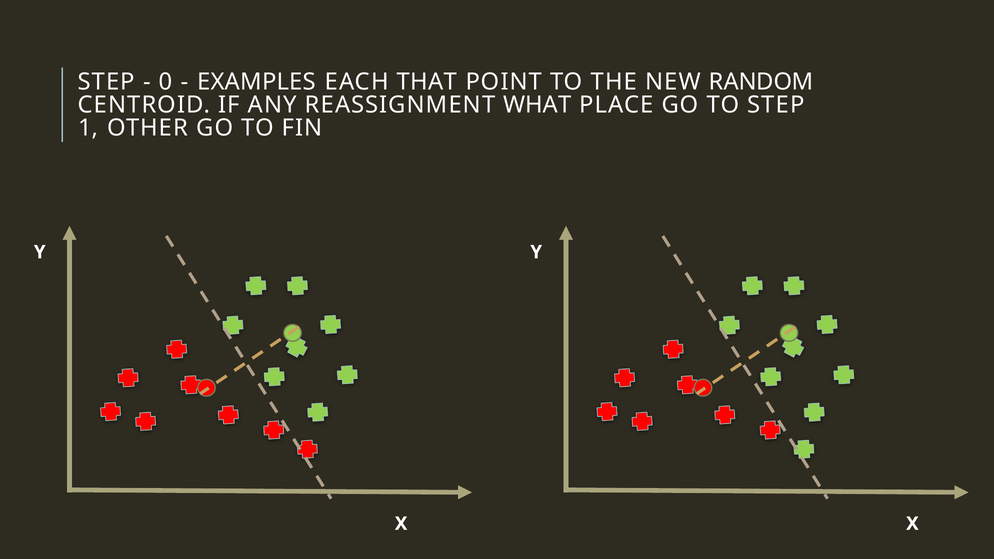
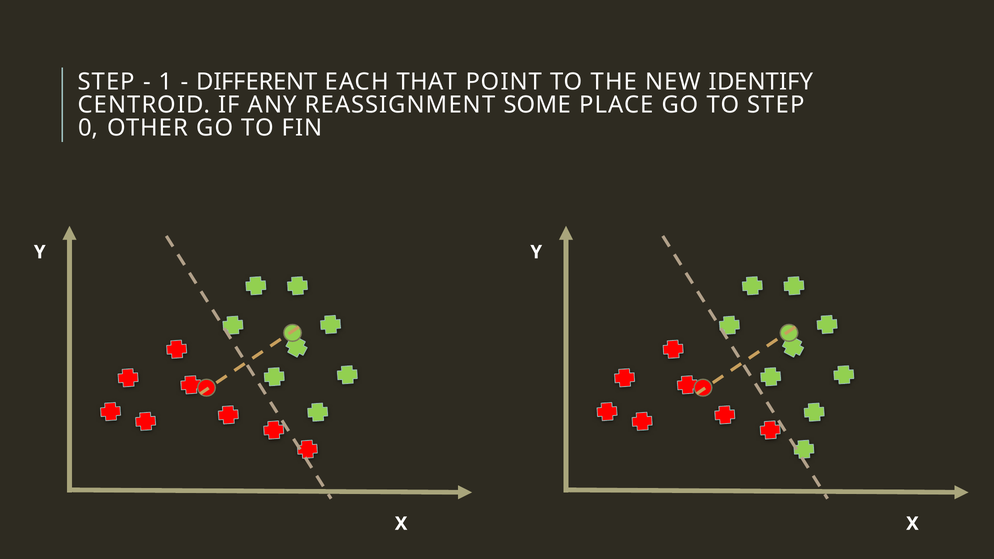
0: 0 -> 1
EXAMPLES: EXAMPLES -> DIFFERENT
RANDOM: RANDOM -> IDENTIFY
WHAT: WHAT -> SOME
1: 1 -> 0
